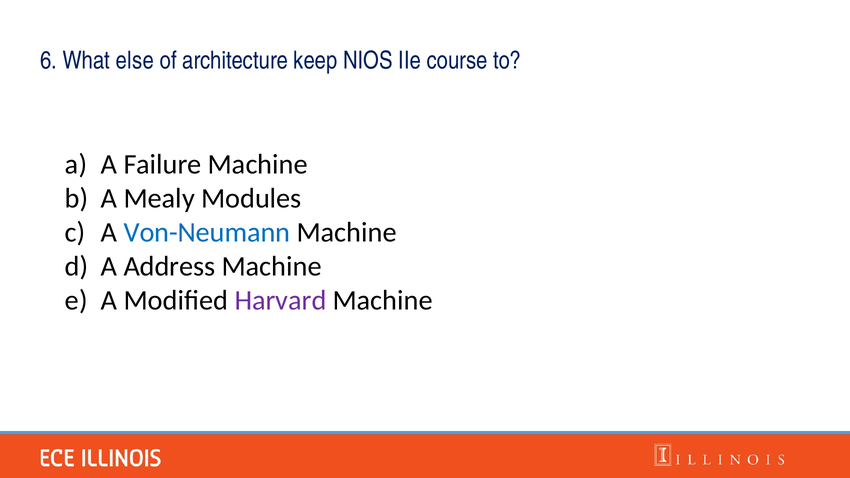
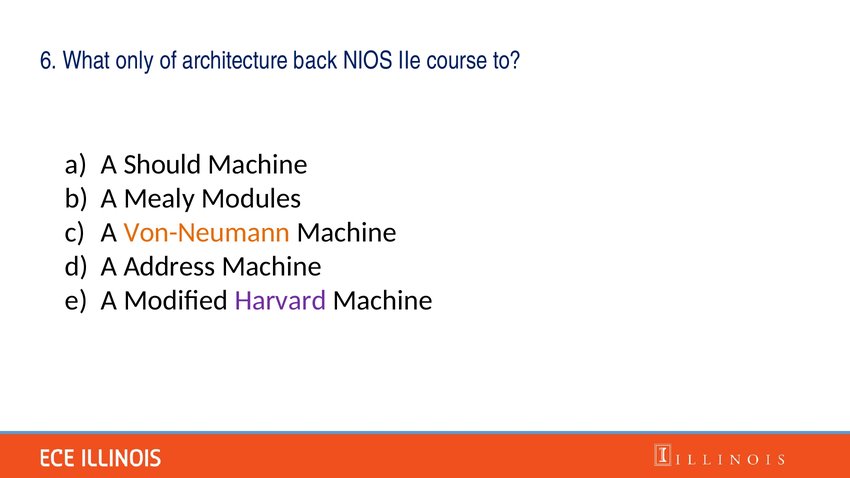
else: else -> only
keep: keep -> back
Failure: Failure -> Should
Von-Neumann colour: blue -> orange
